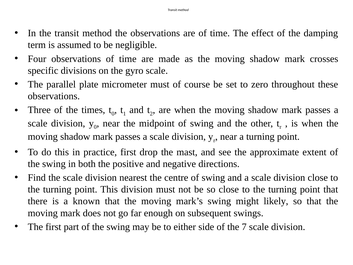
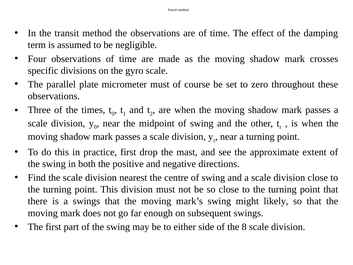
a known: known -> swings
7: 7 -> 8
